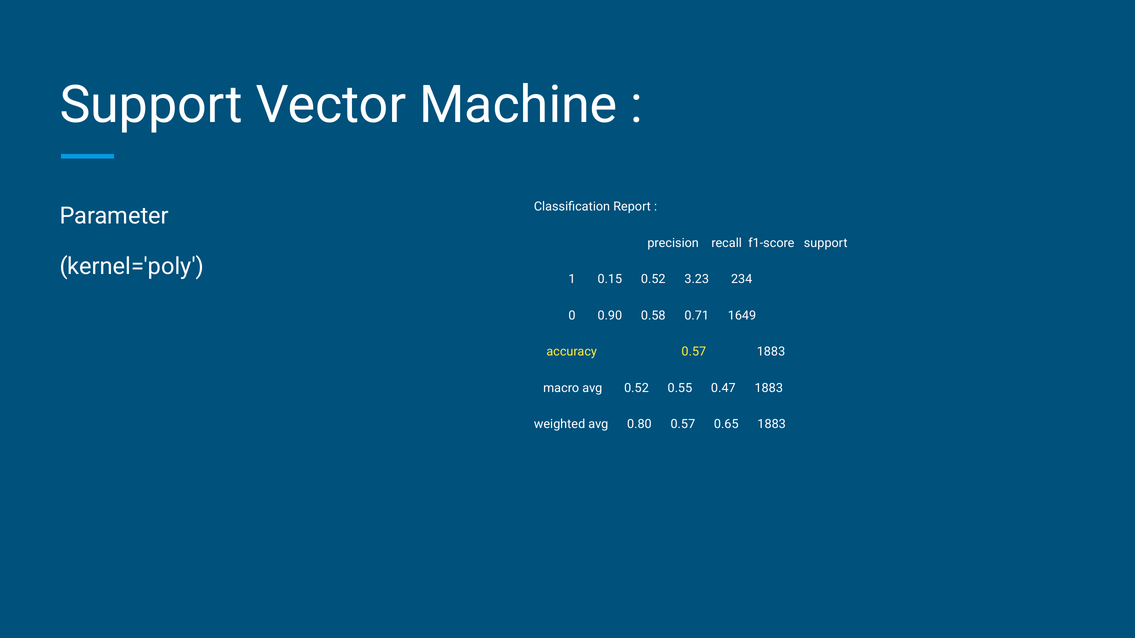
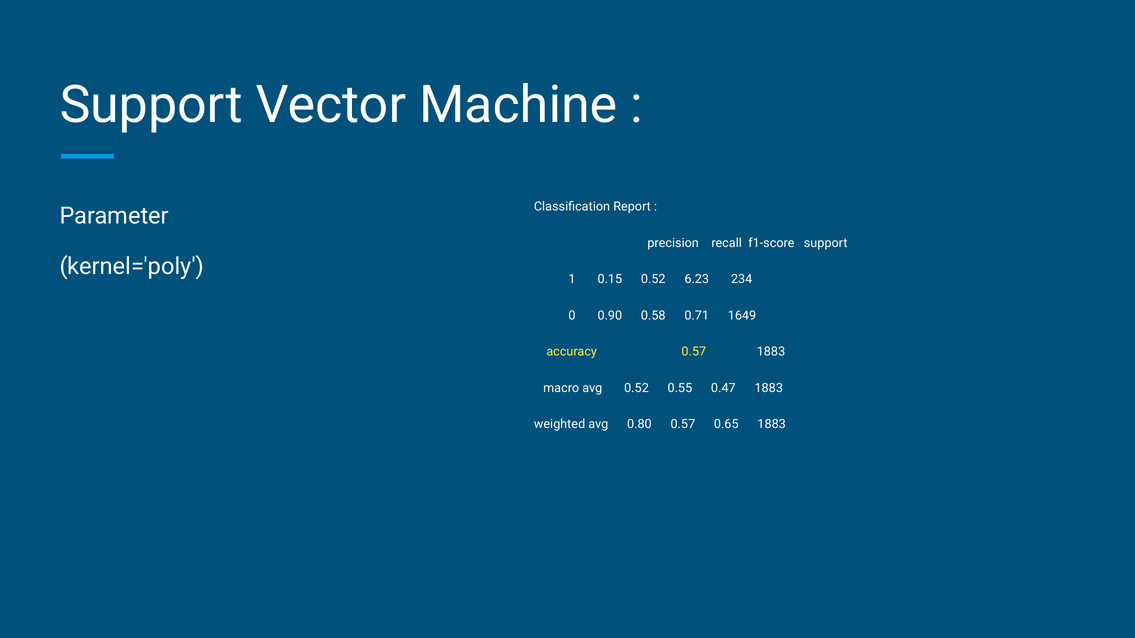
3.23: 3.23 -> 6.23
